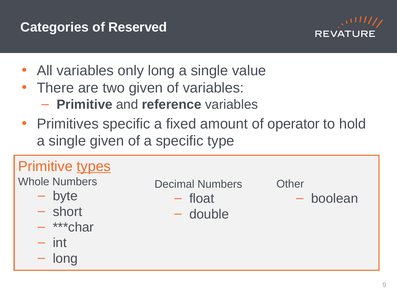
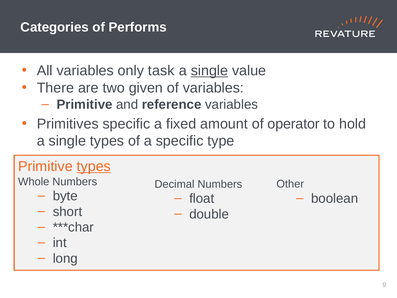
Reserved: Reserved -> Performs
only long: long -> task
single at (209, 71) underline: none -> present
single given: given -> types
